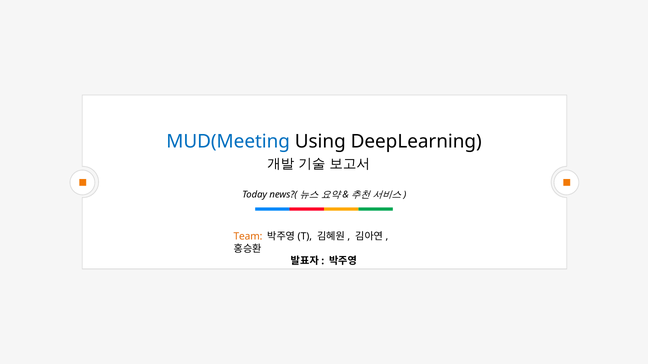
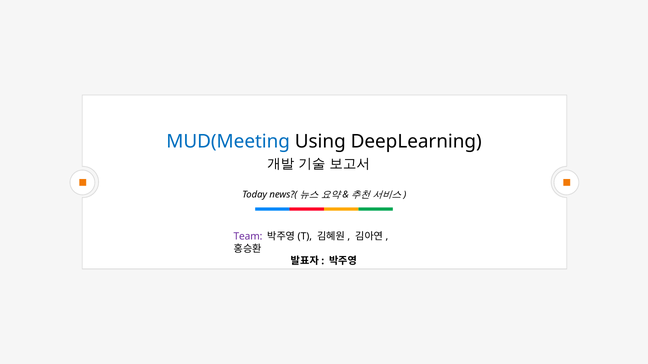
Team colour: orange -> purple
